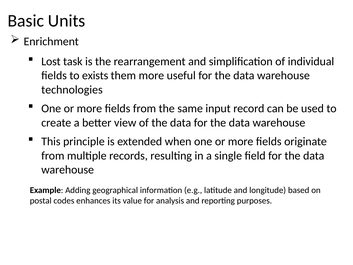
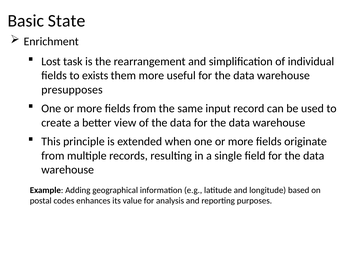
Units: Units -> State
technologies: technologies -> presupposes
